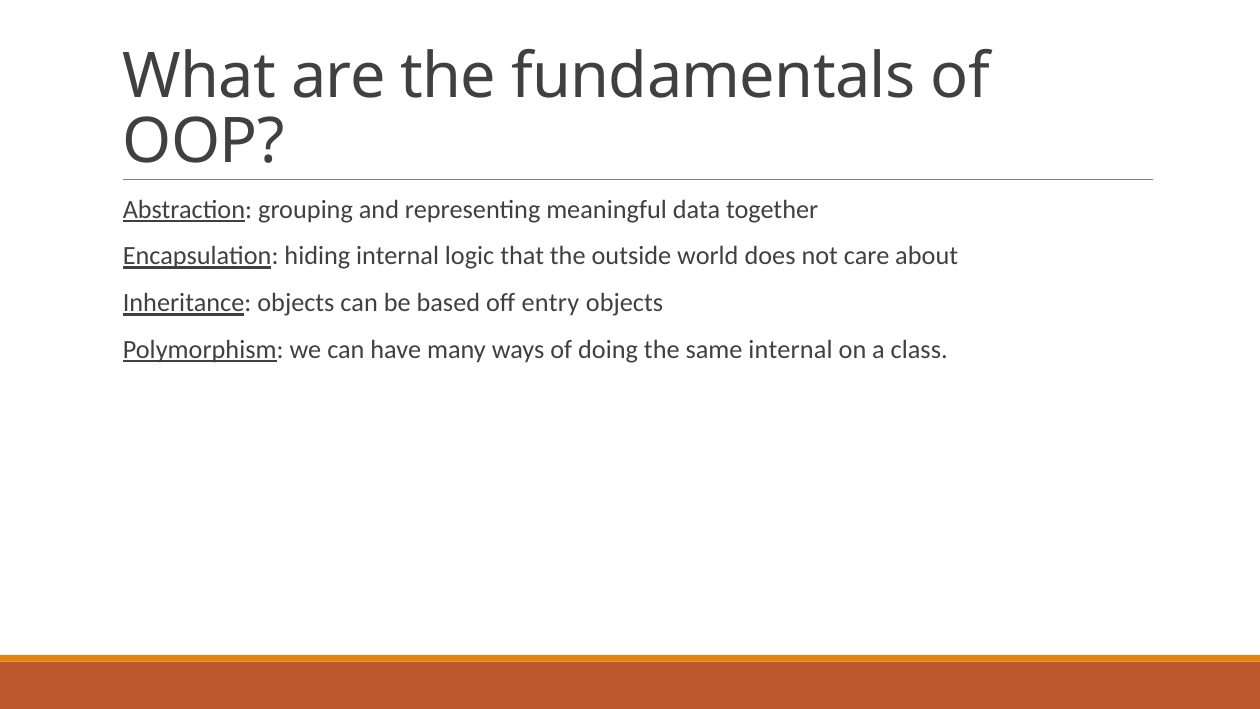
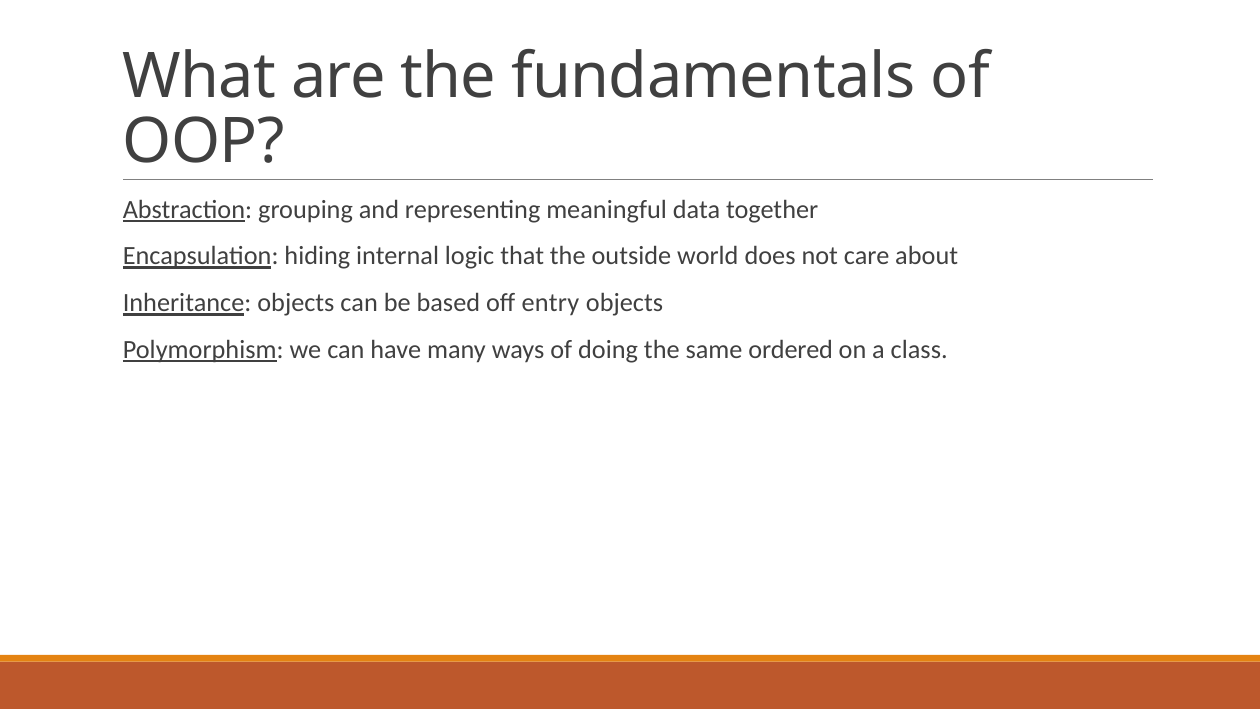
same internal: internal -> ordered
